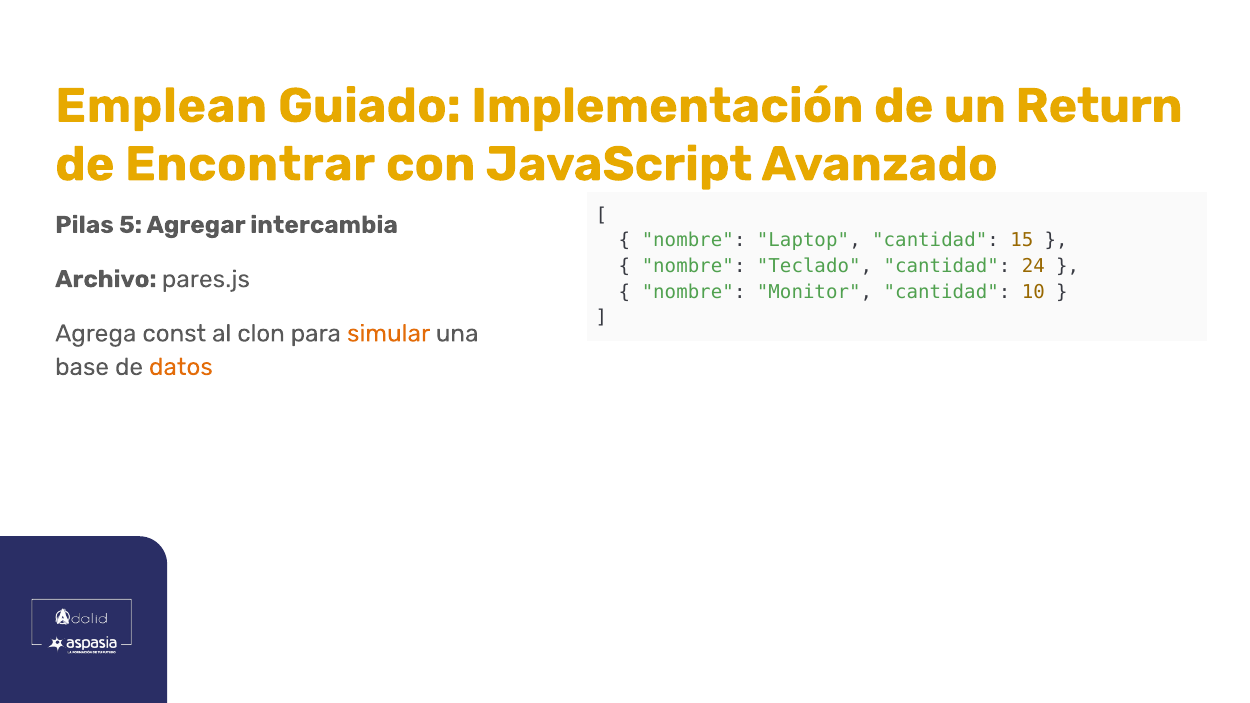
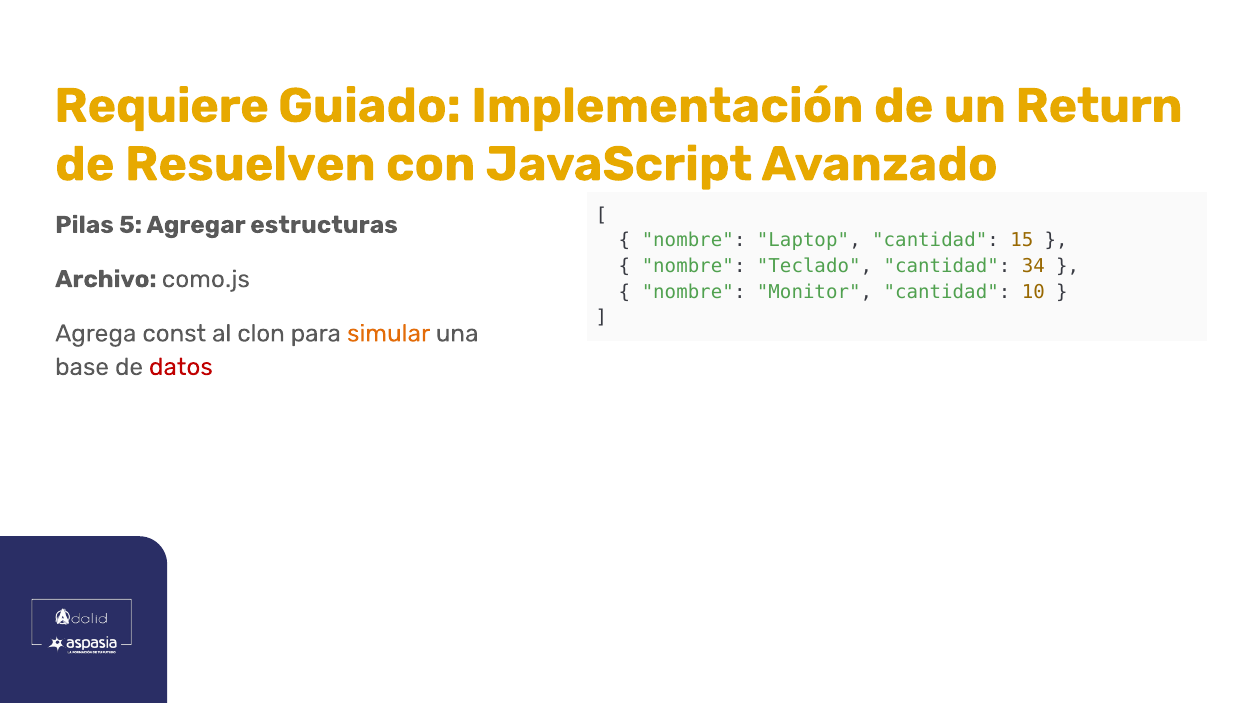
Emplean: Emplean -> Requiere
Encontrar: Encontrar -> Resuelven
intercambia: intercambia -> estructuras
24: 24 -> 34
pares.js: pares.js -> como.js
datos colour: orange -> red
